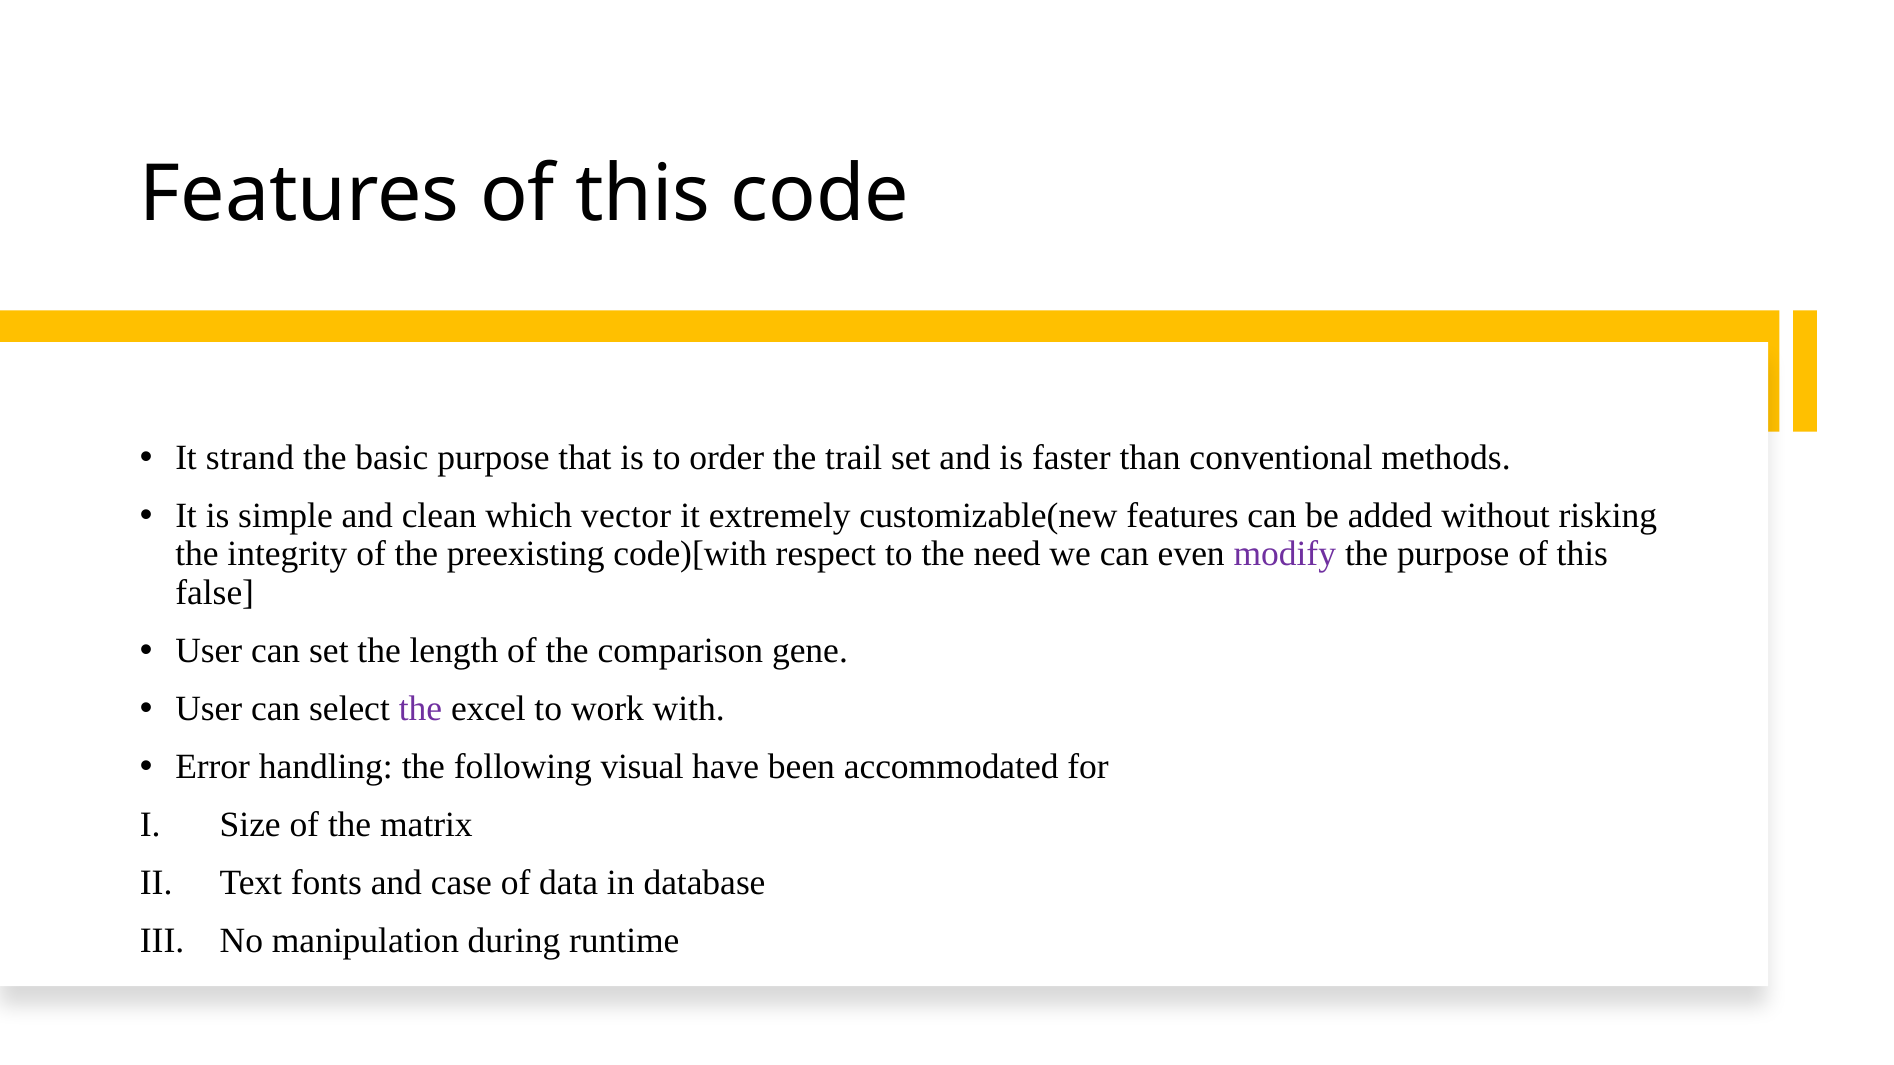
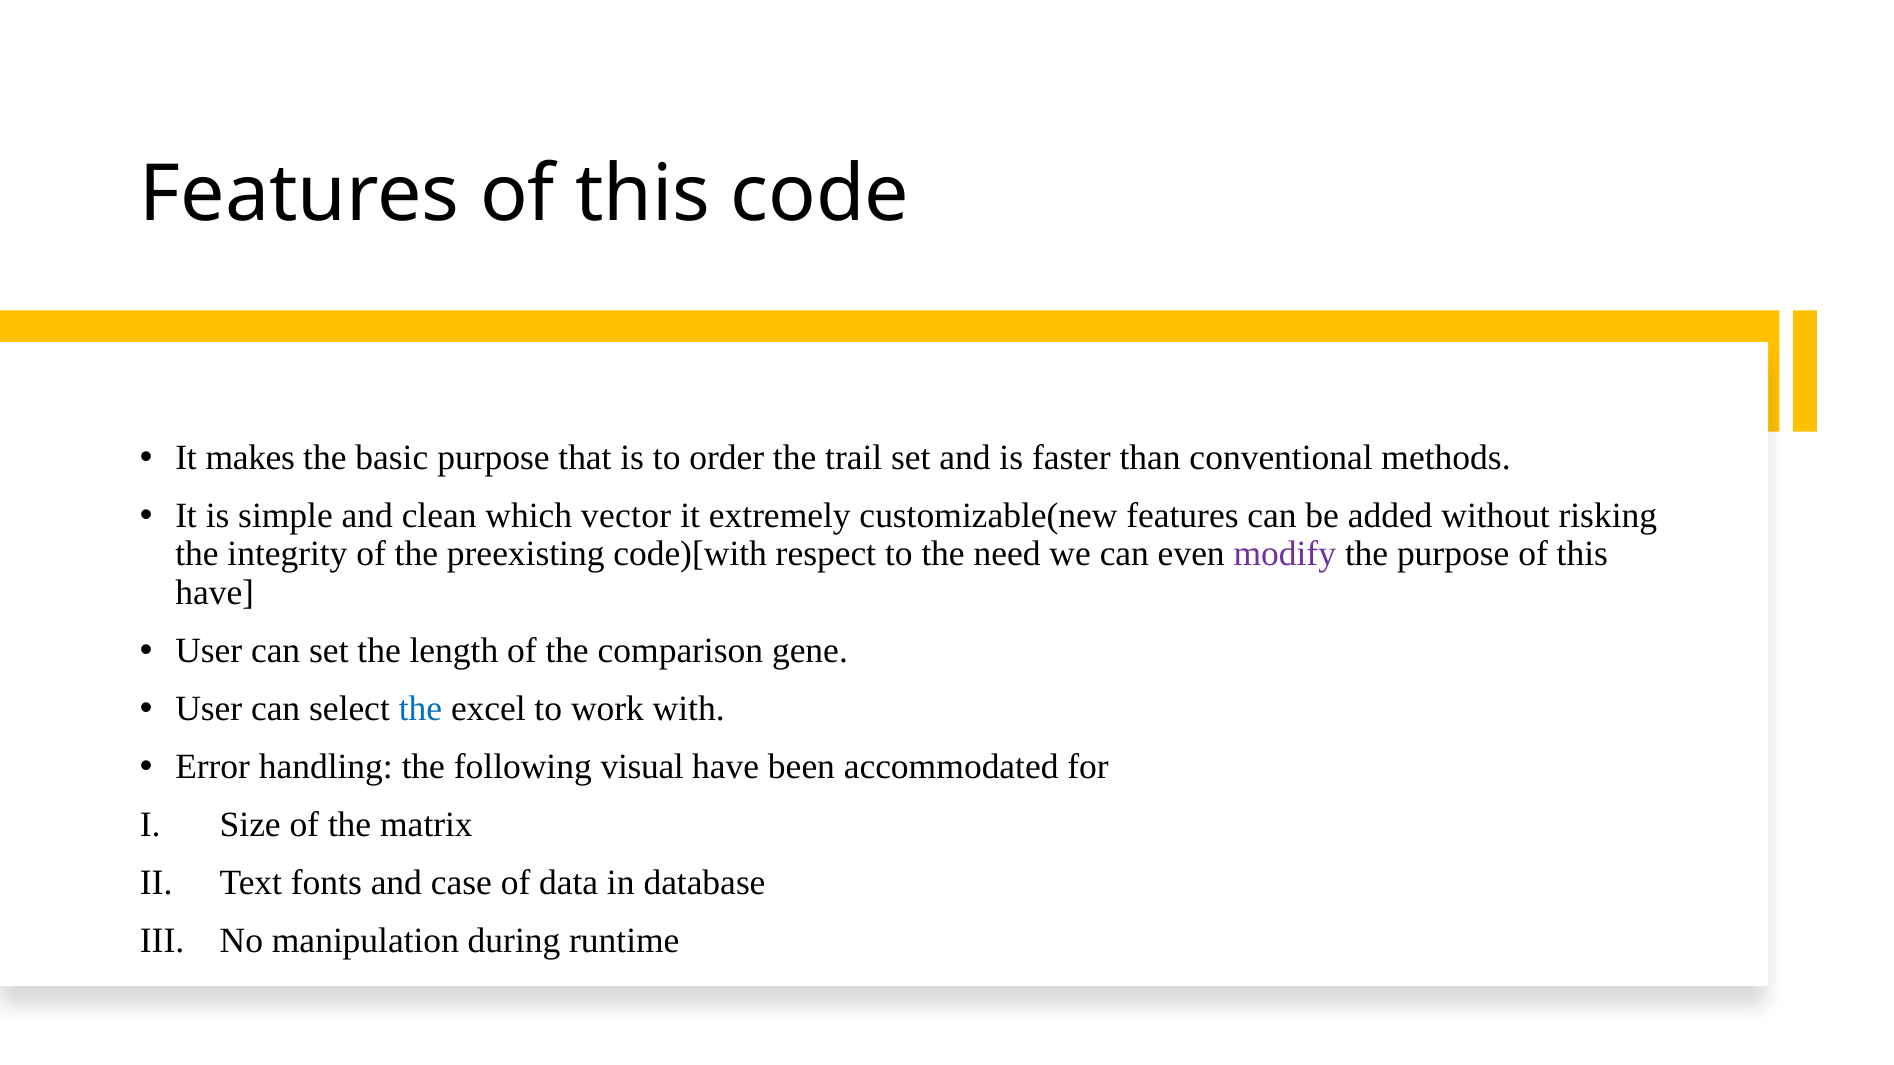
strand: strand -> makes
false at (215, 593): false -> have
the at (420, 709) colour: purple -> blue
